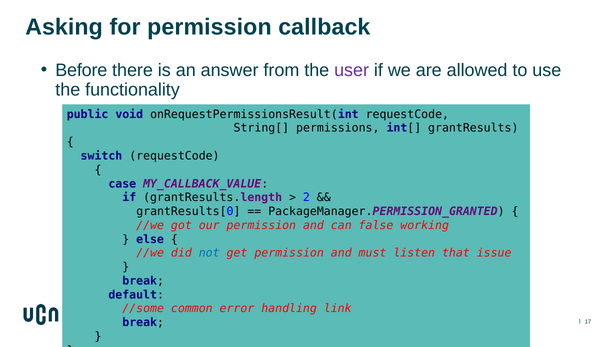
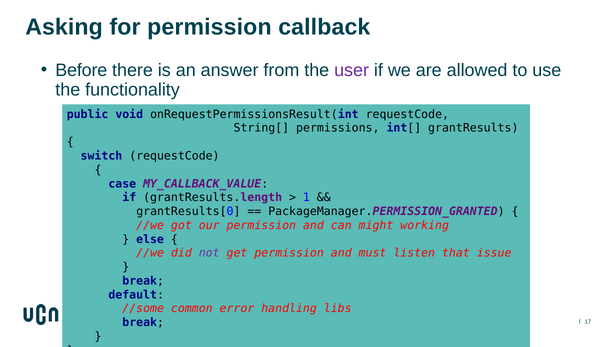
2: 2 -> 1
false: false -> might
not colour: blue -> purple
link: link -> libs
